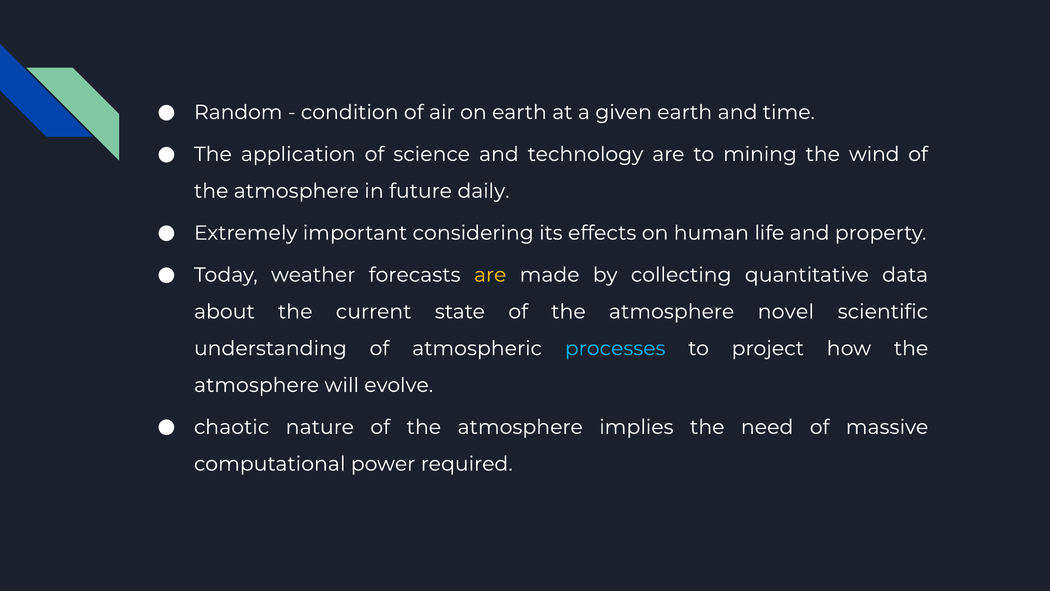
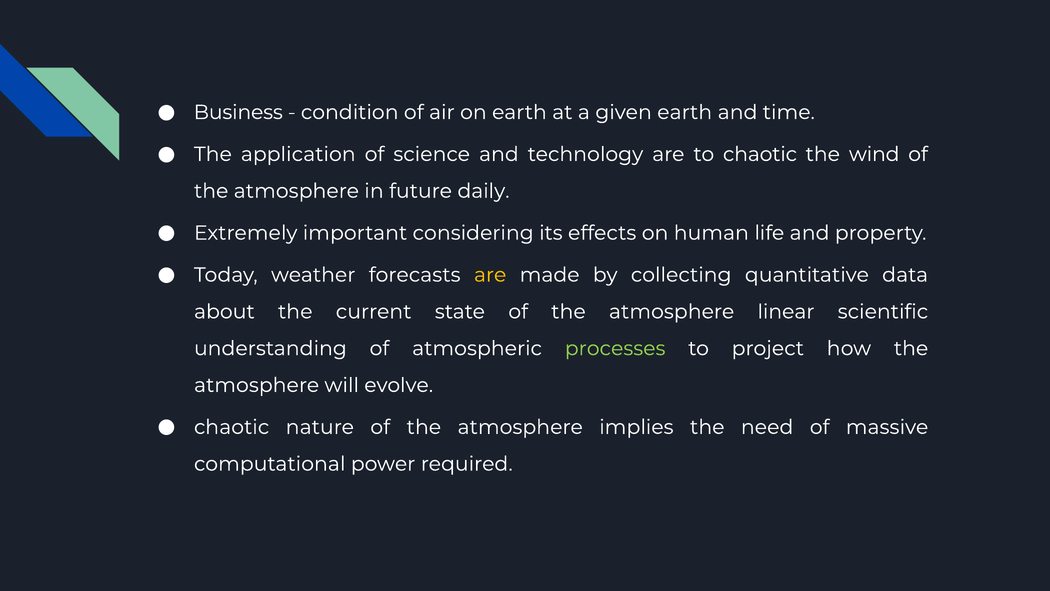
Random: Random -> Business
to mining: mining -> chaotic
novel: novel -> linear
processes colour: light blue -> light green
